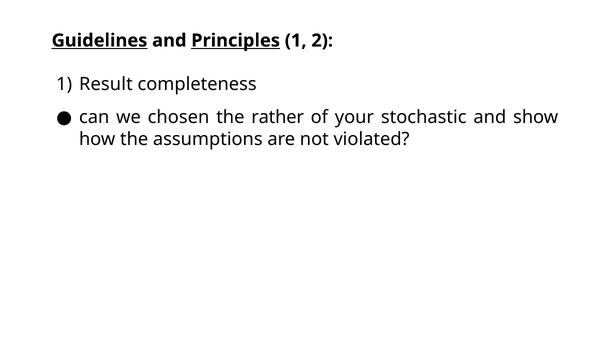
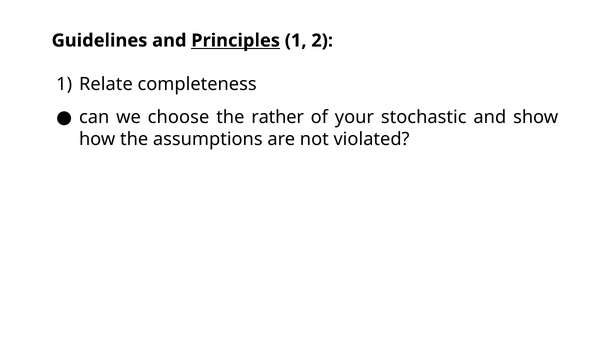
Guidelines underline: present -> none
Result: Result -> Relate
chosen: chosen -> choose
